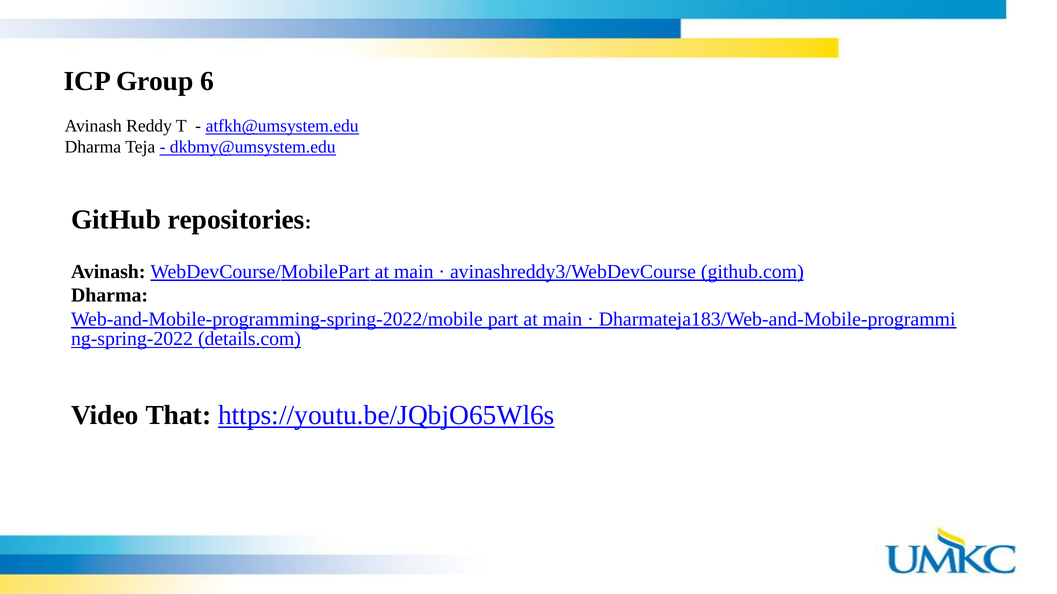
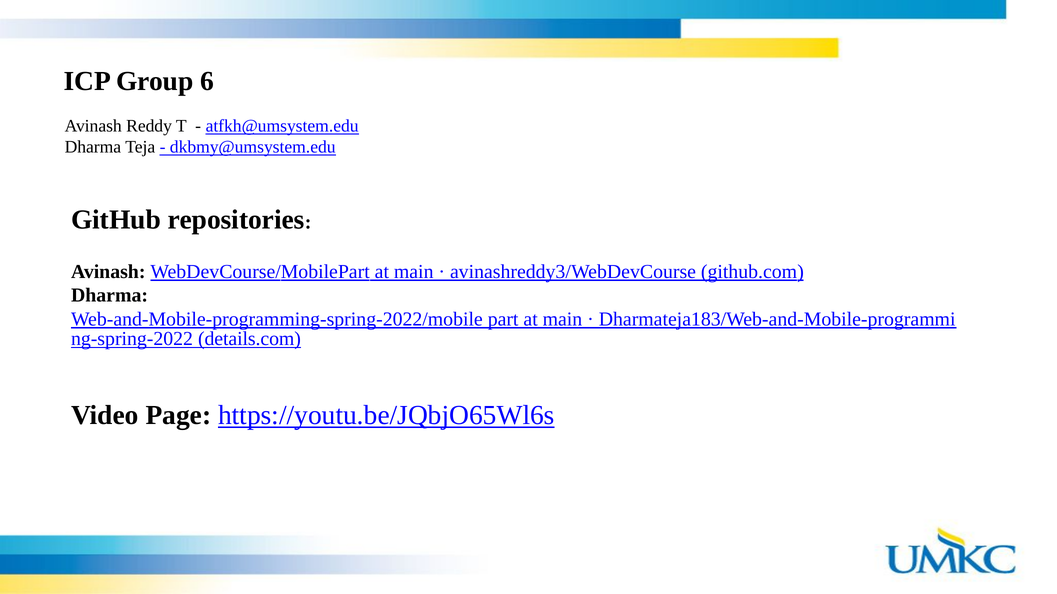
That: That -> Page
